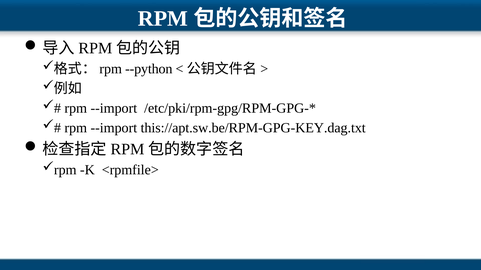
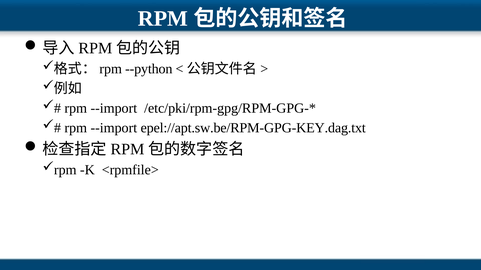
this://apt.sw.be/RPM-GPG-KEY.dag.txt: this://apt.sw.be/RPM-GPG-KEY.dag.txt -> epel://apt.sw.be/RPM-GPG-KEY.dag.txt
